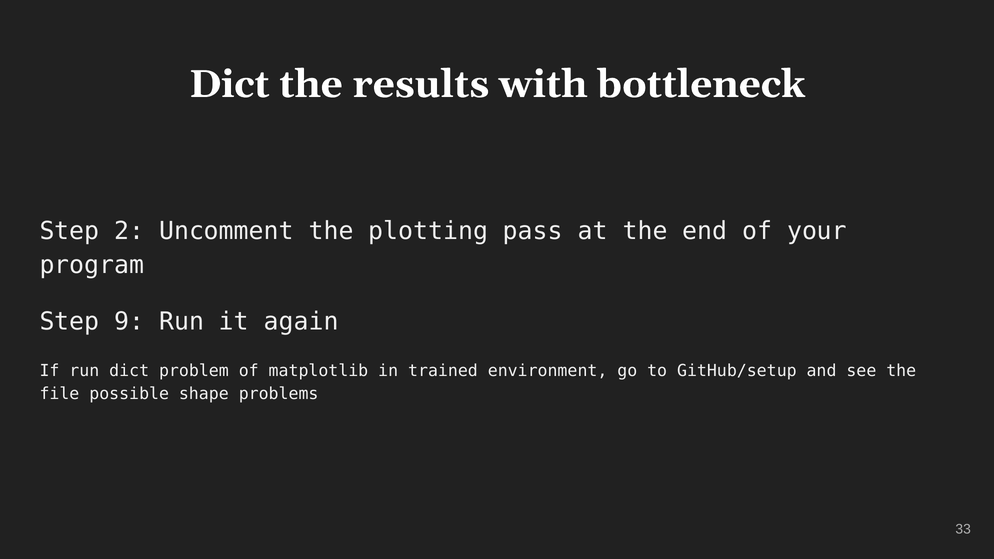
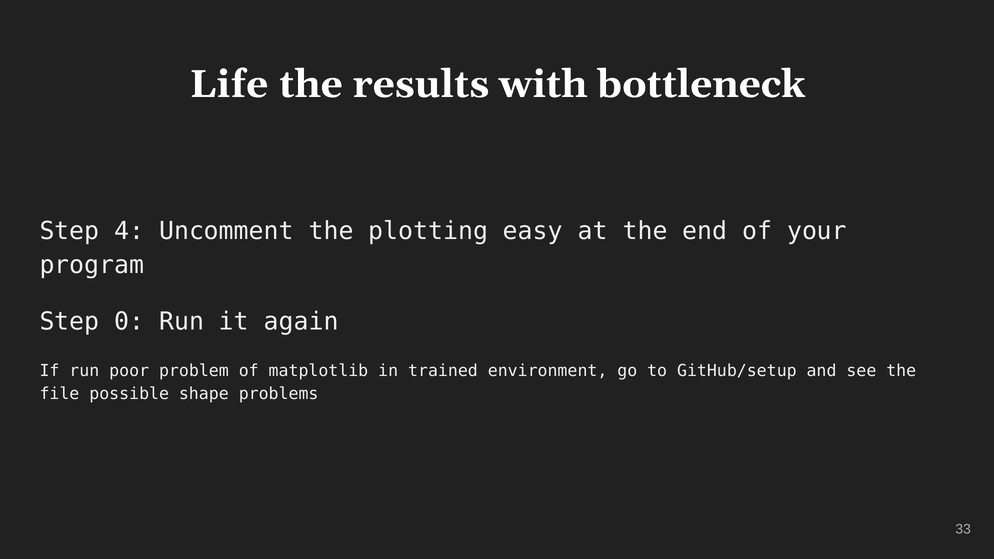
Dict at (229, 84): Dict -> Life
2: 2 -> 4
pass: pass -> easy
9: 9 -> 0
run dict: dict -> poor
